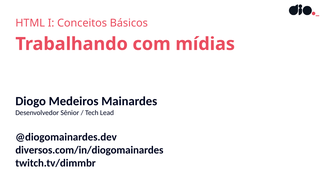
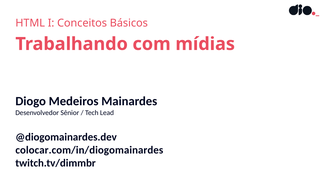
diversos.com/in/diogomainardes: diversos.com/in/diogomainardes -> colocar.com/in/diogomainardes
